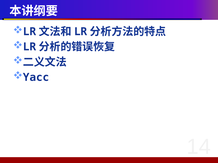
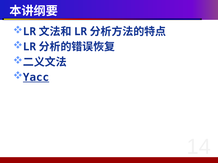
Yacc underline: none -> present
